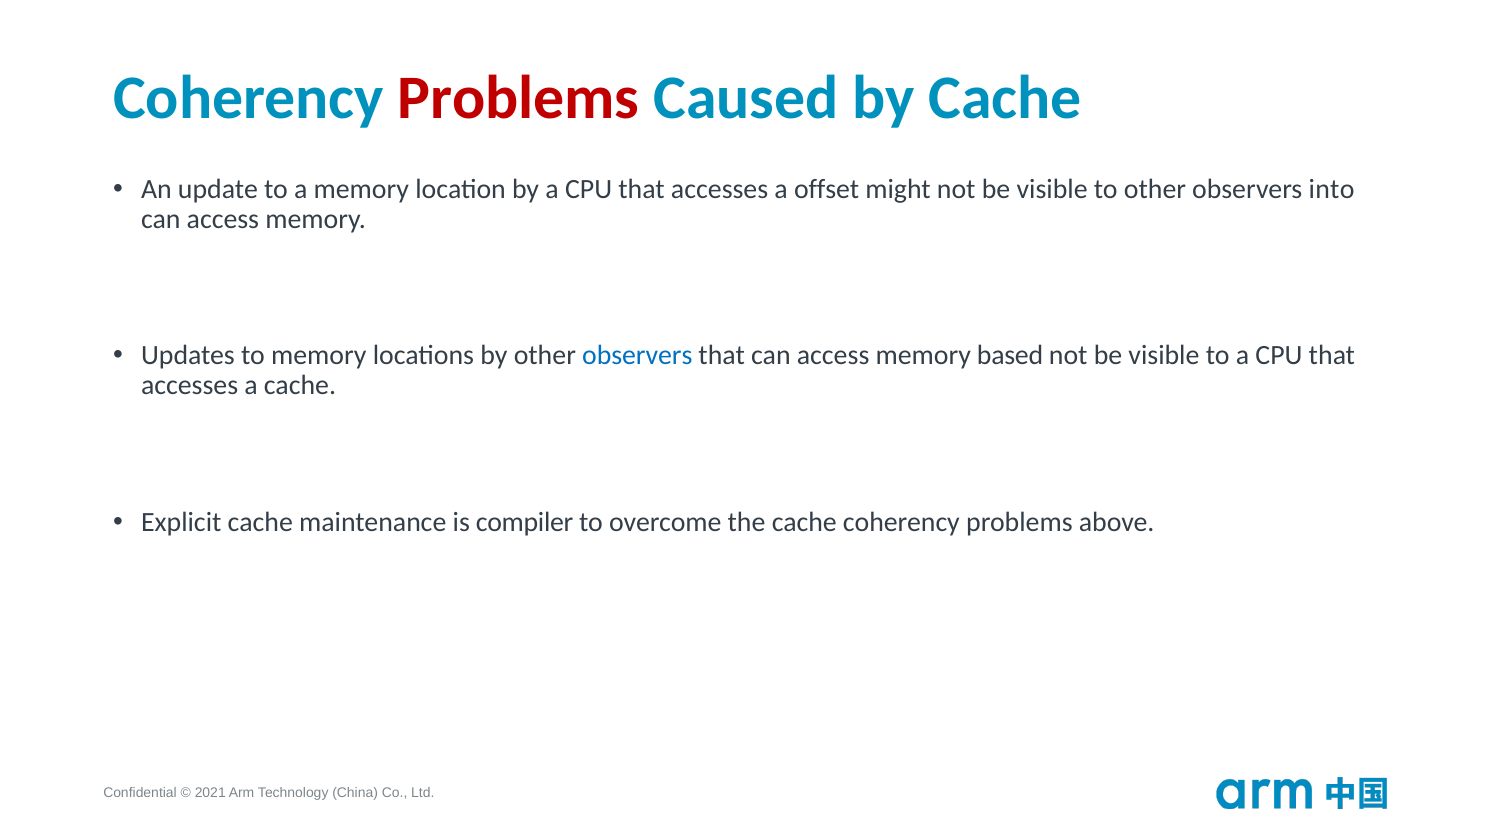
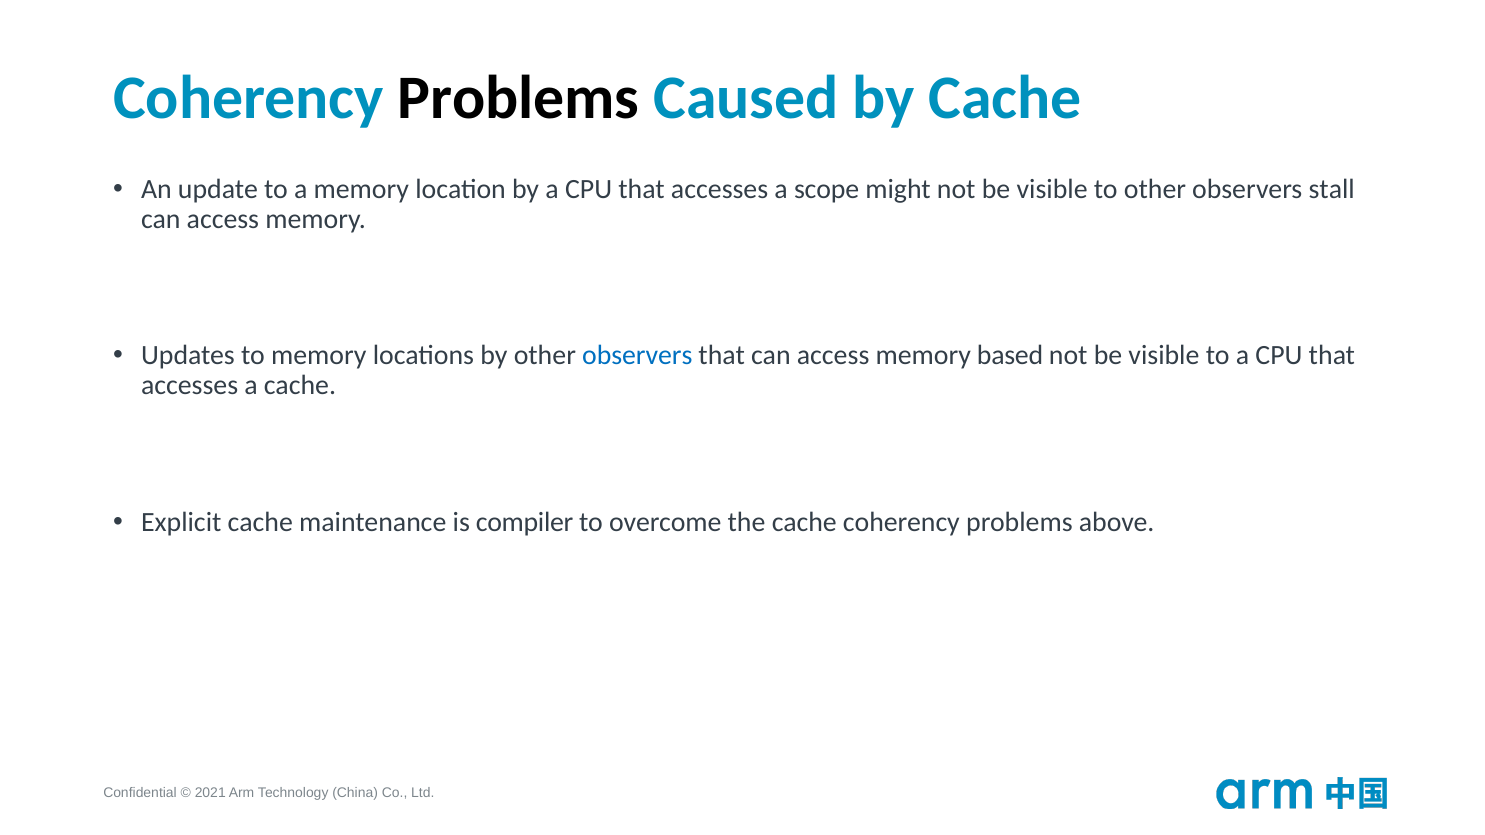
Problems at (519, 98) colour: red -> black
offset: offset -> scope
into: into -> stall
